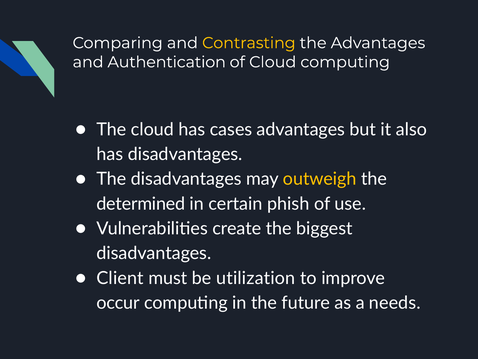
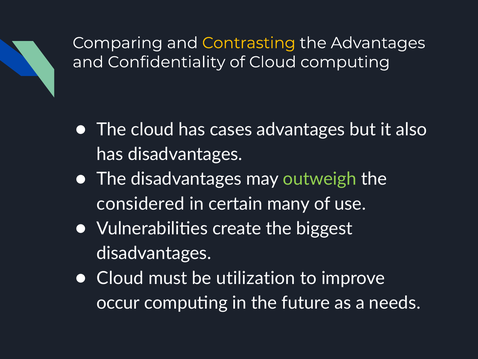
Authentication: Authentication -> Confidentiality
outweigh colour: yellow -> light green
determined: determined -> considered
phish: phish -> many
Client at (120, 278): Client -> Cloud
